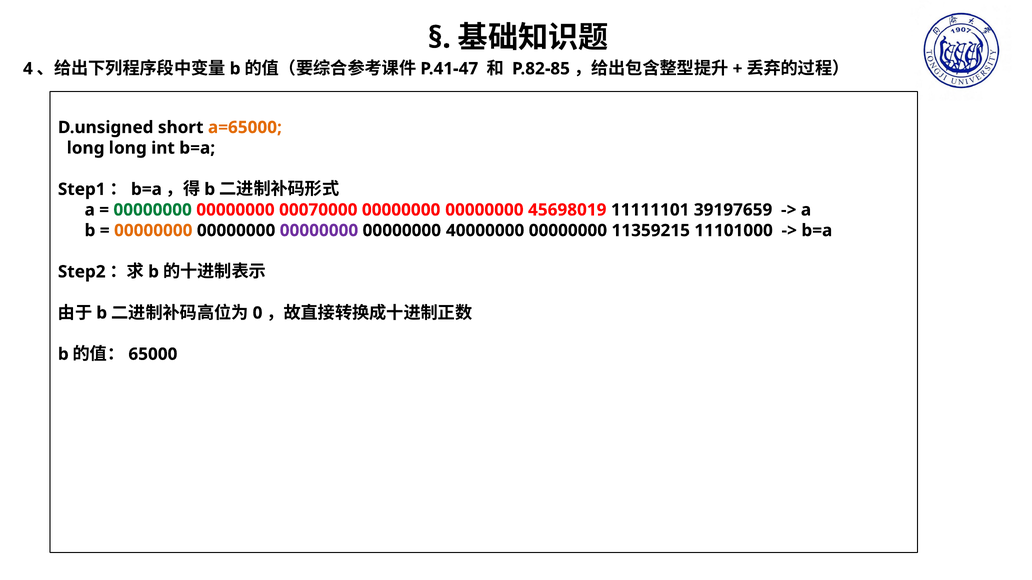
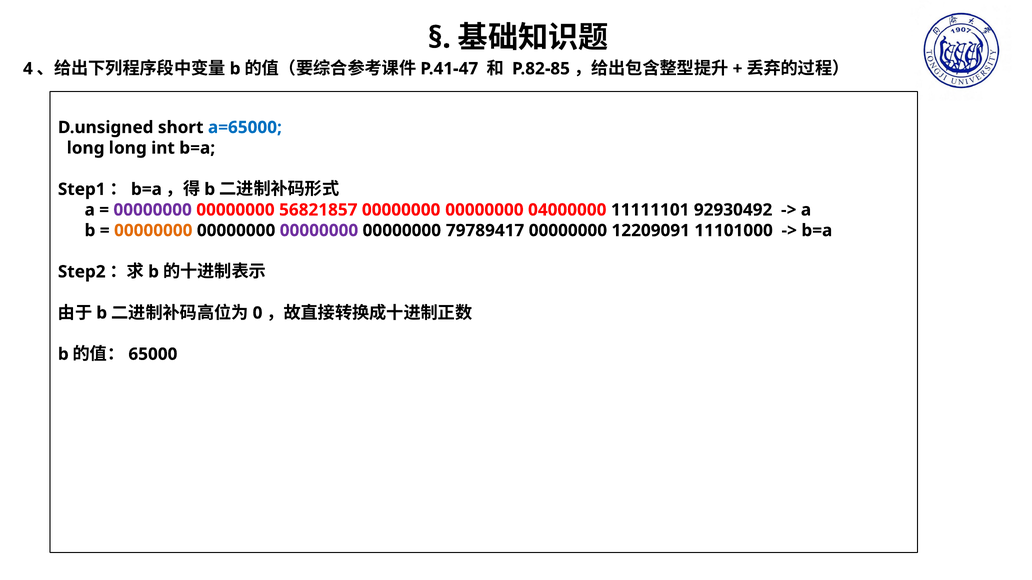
a=65000 colour: orange -> blue
00000000 at (153, 210) colour: green -> purple
00070000: 00070000 -> 56821857
45698019: 45698019 -> 04000000
39197659: 39197659 -> 92930492
40000000: 40000000 -> 79789417
11359215: 11359215 -> 12209091
